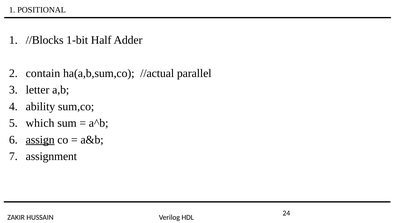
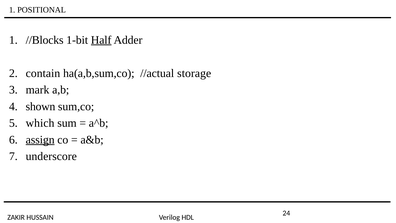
Half underline: none -> present
parallel: parallel -> storage
letter: letter -> mark
ability: ability -> shown
assignment: assignment -> underscore
